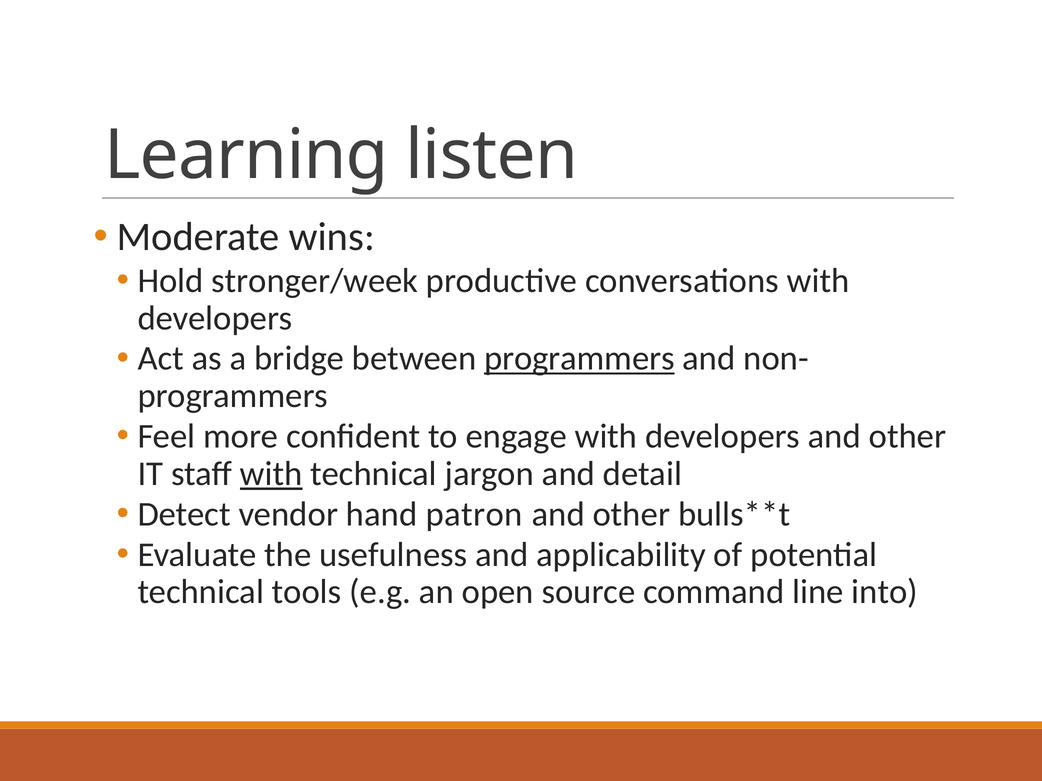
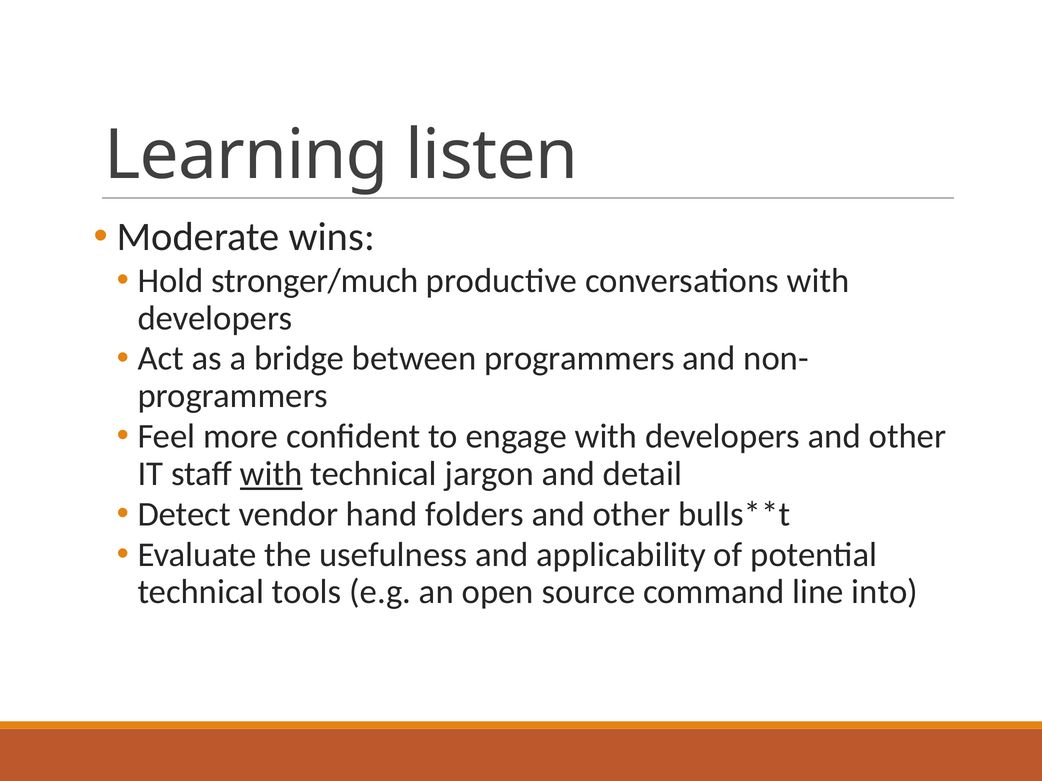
stronger/week: stronger/week -> stronger/much
programmers at (579, 359) underline: present -> none
patron: patron -> folders
